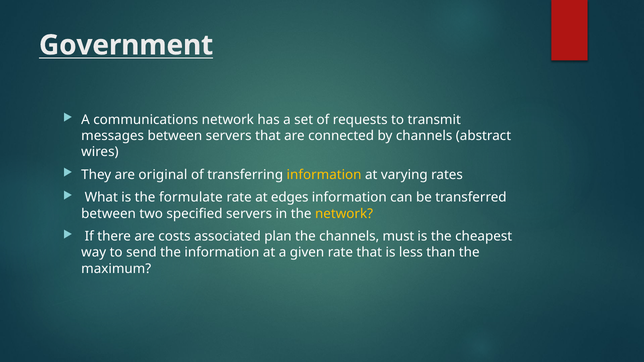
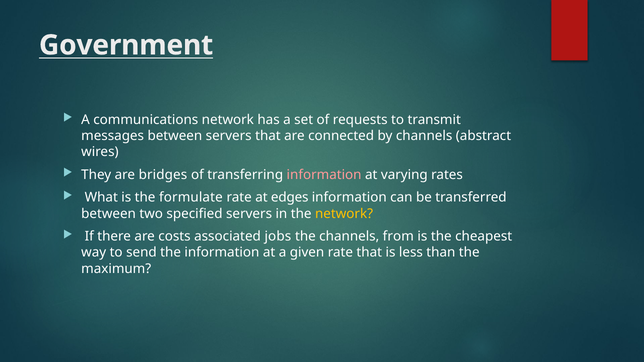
original: original -> bridges
information at (324, 175) colour: yellow -> pink
plan: plan -> jobs
must: must -> from
